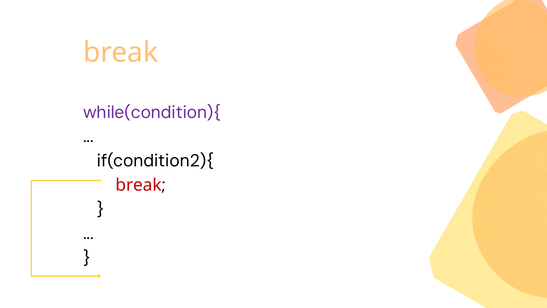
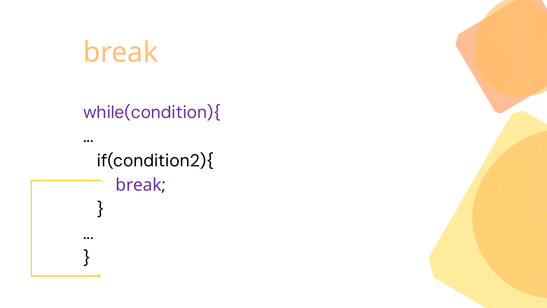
break at (139, 185) colour: red -> purple
